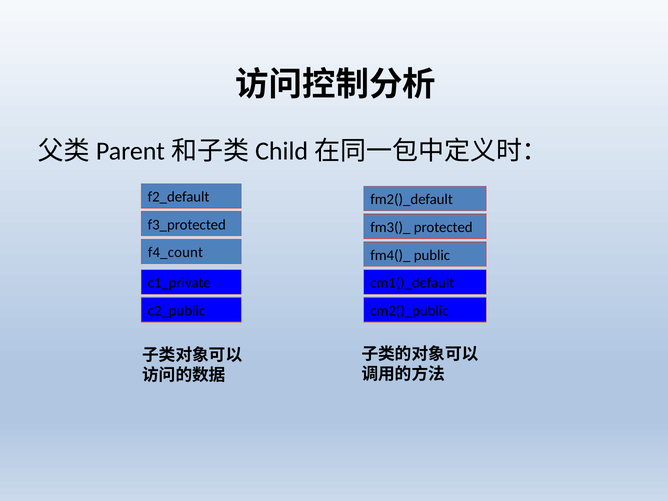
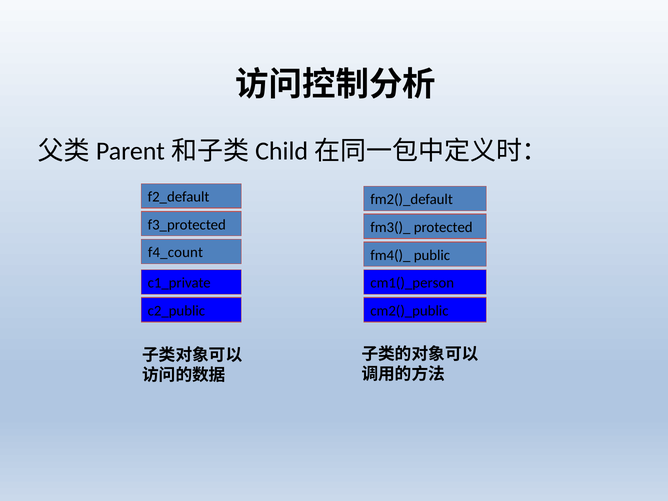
cm1()_default: cm1()_default -> cm1()_person
